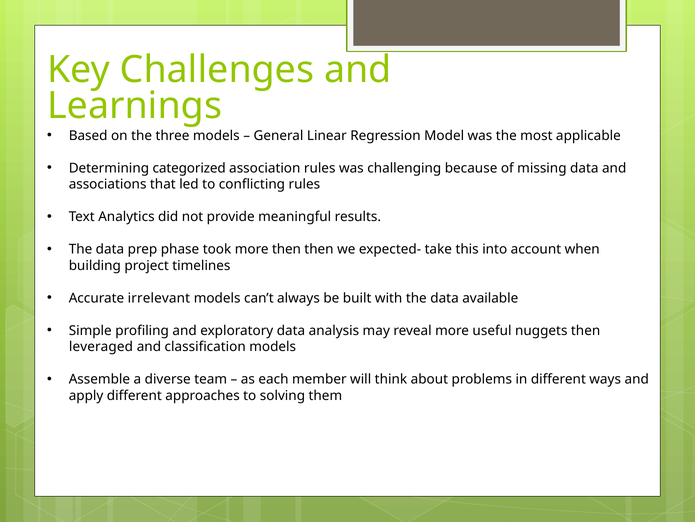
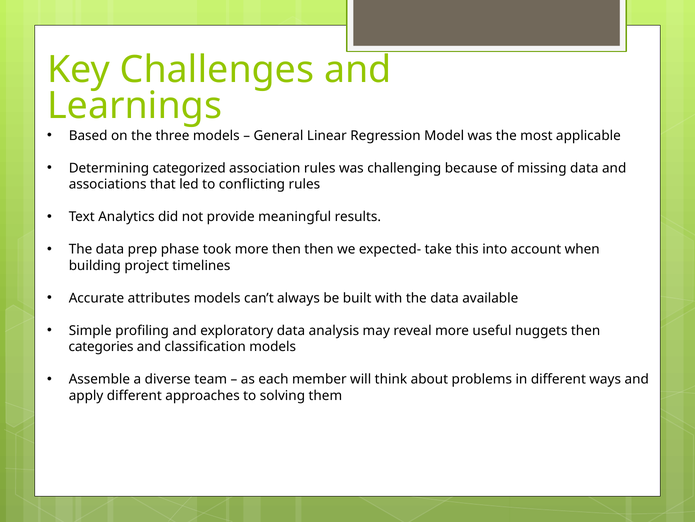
irrelevant: irrelevant -> attributes
leveraged: leveraged -> categories
